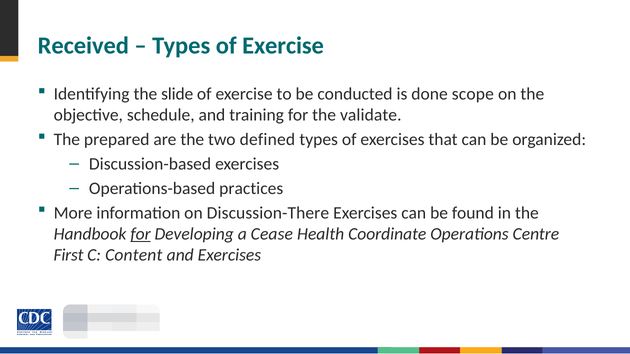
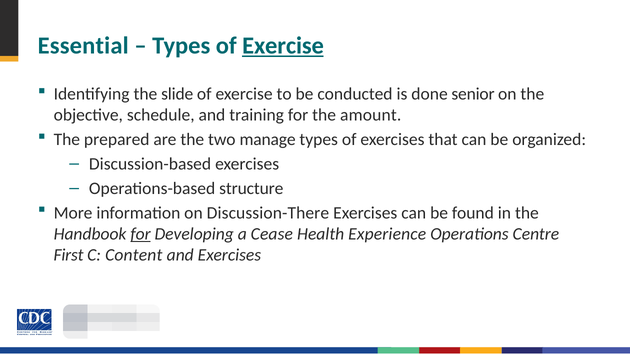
Received: Received -> Essential
Exercise at (283, 46) underline: none -> present
scope: scope -> senior
validate: validate -> amount
defined: defined -> manage
practices: practices -> structure
Coordinate: Coordinate -> Experience
